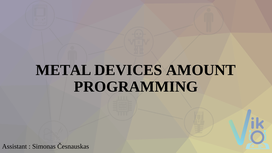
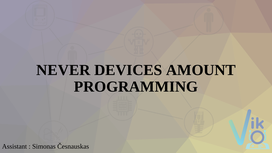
METAL: METAL -> NEVER
